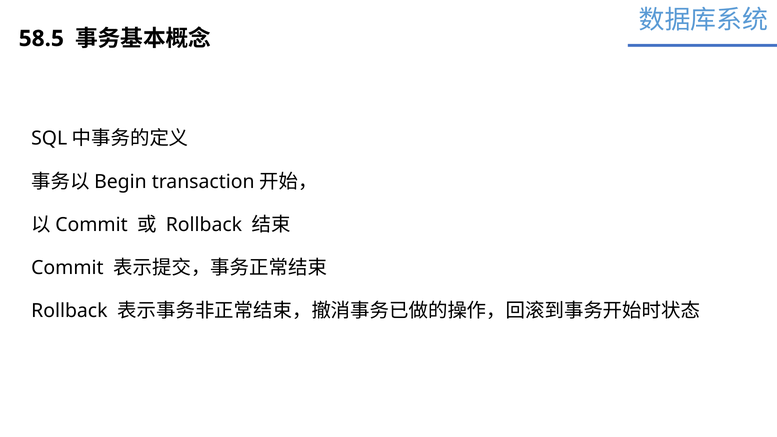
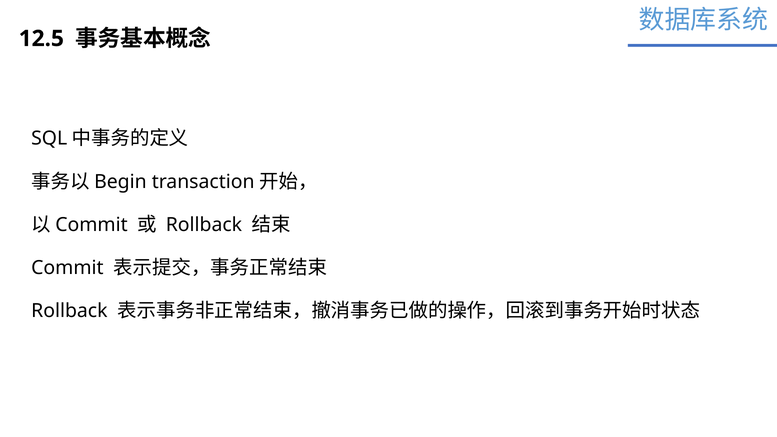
58.5: 58.5 -> 12.5
